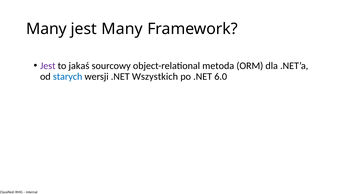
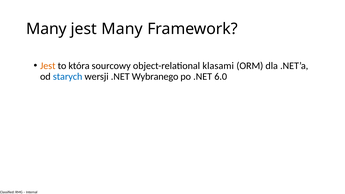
Jest at (48, 66) colour: purple -> orange
jakaś: jakaś -> która
metoda: metoda -> klasami
Wszystkich: Wszystkich -> Wybranego
